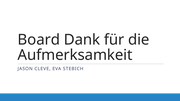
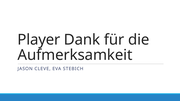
Board: Board -> Player
